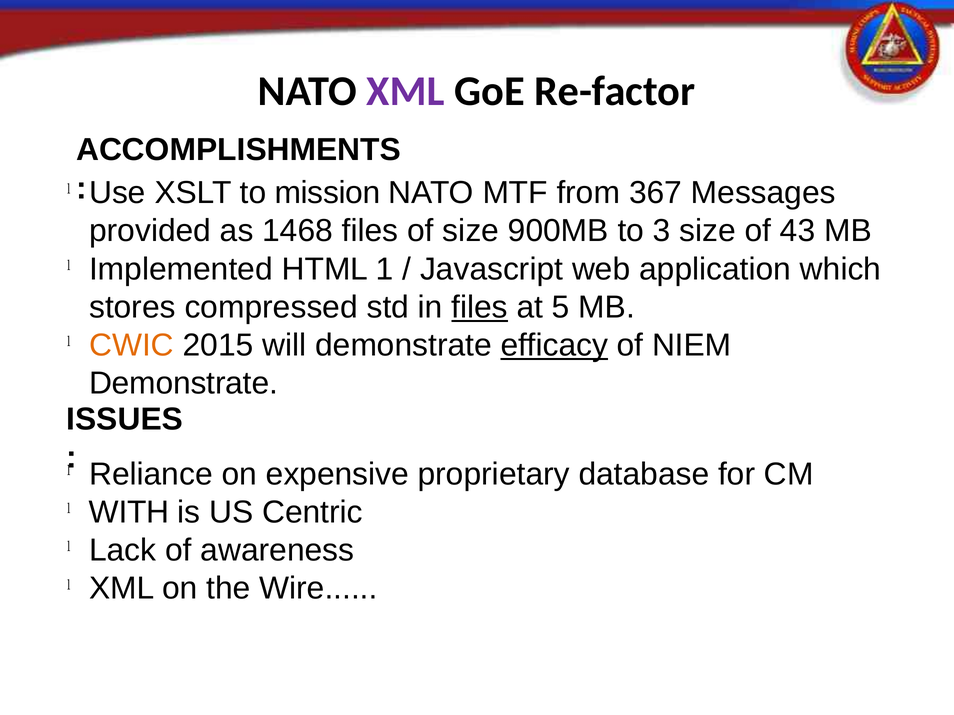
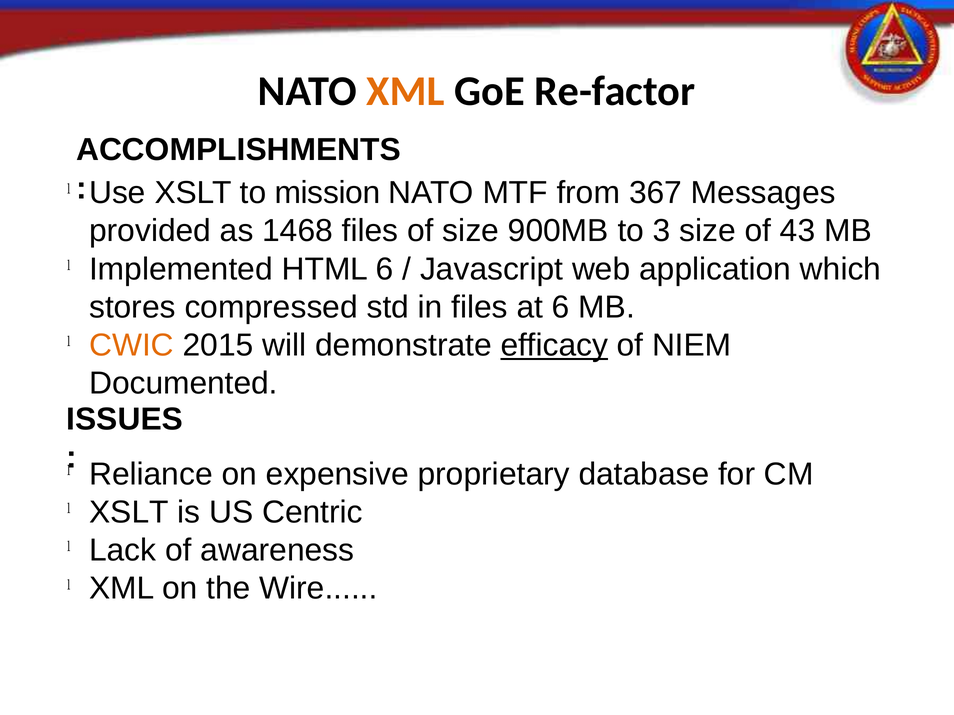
XML at (406, 91) colour: purple -> orange
HTML 1: 1 -> 6
files at (480, 307) underline: present -> none
at 5: 5 -> 6
Demonstrate at (183, 384): Demonstrate -> Documented
WITH at (129, 513): WITH -> XSLT
